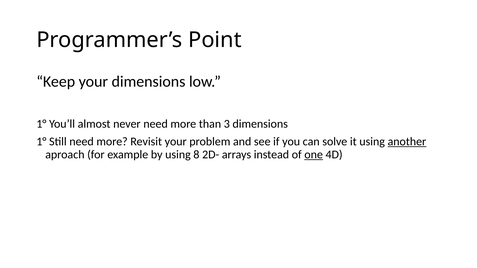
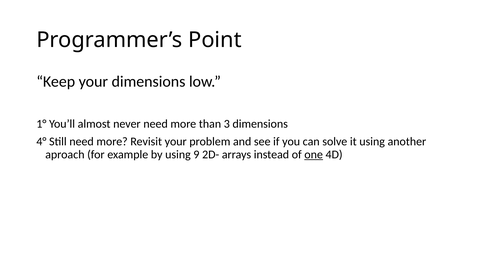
1° at (41, 142): 1° -> 4°
another underline: present -> none
8: 8 -> 9
